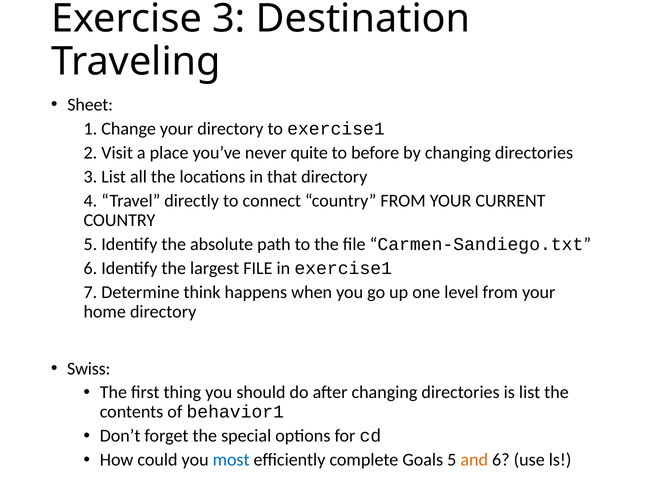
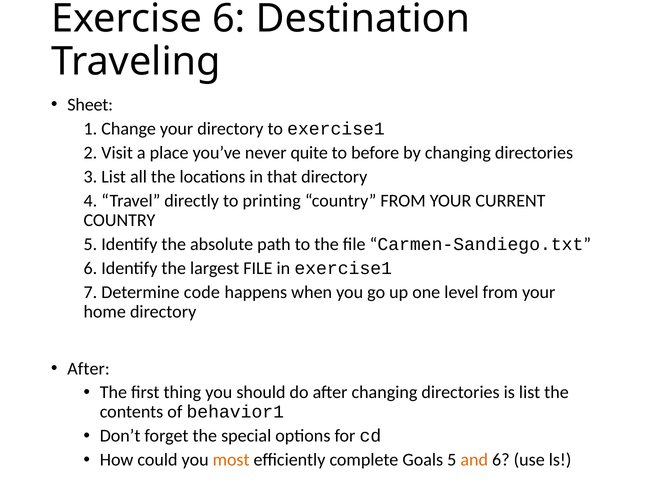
Exercise 3: 3 -> 6
connect: connect -> printing
think: think -> code
Swiss at (89, 368): Swiss -> After
most colour: blue -> orange
